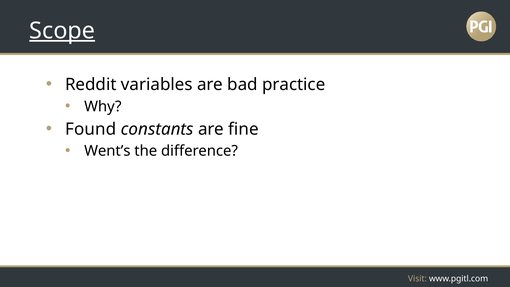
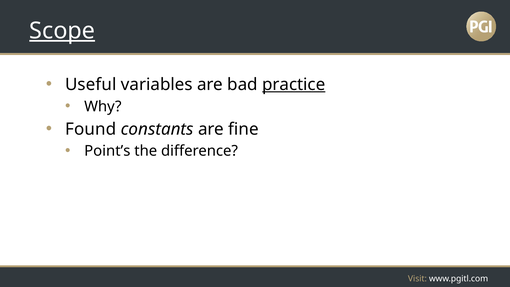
Reddit: Reddit -> Useful
practice underline: none -> present
Went’s: Went’s -> Point’s
